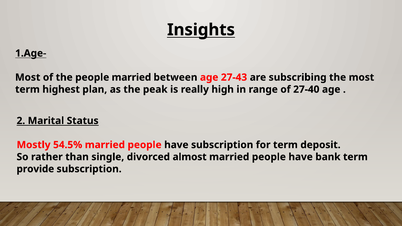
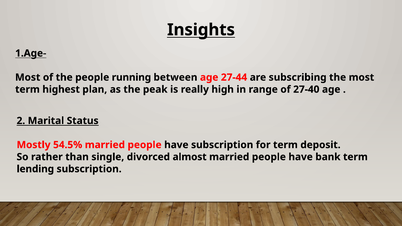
people married: married -> running
27-43: 27-43 -> 27-44
provide: provide -> lending
